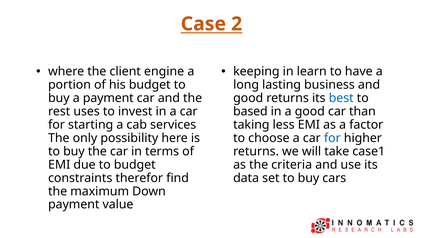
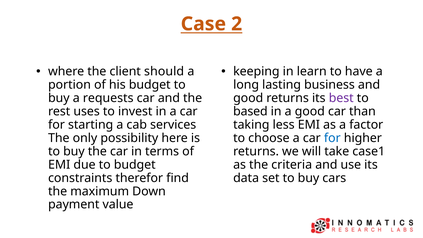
engine: engine -> should
a payment: payment -> requests
best colour: blue -> purple
